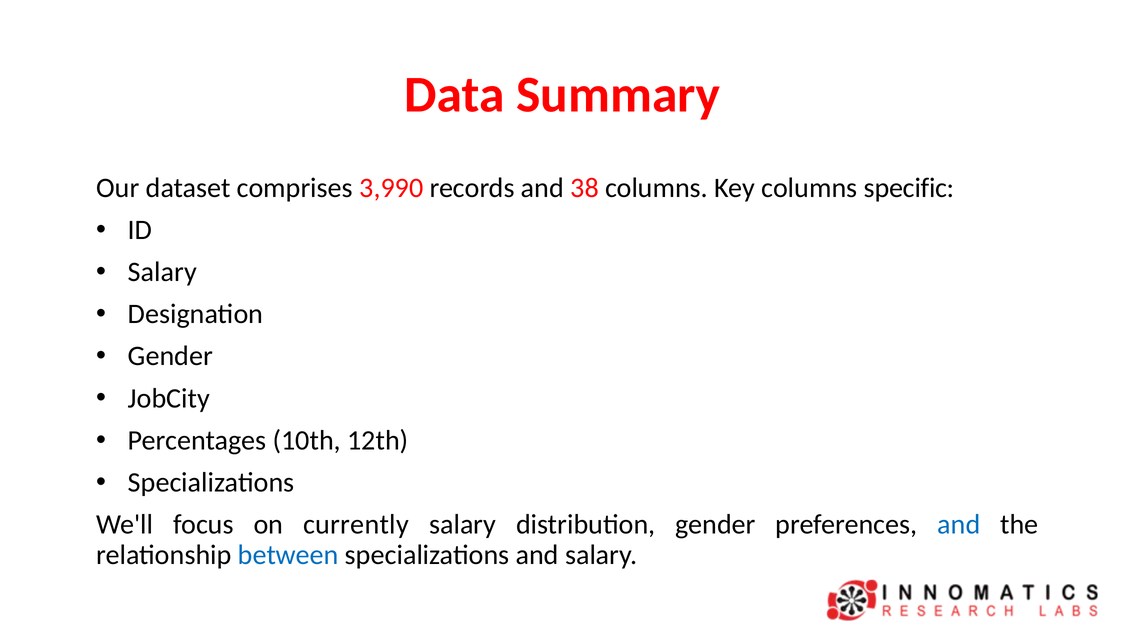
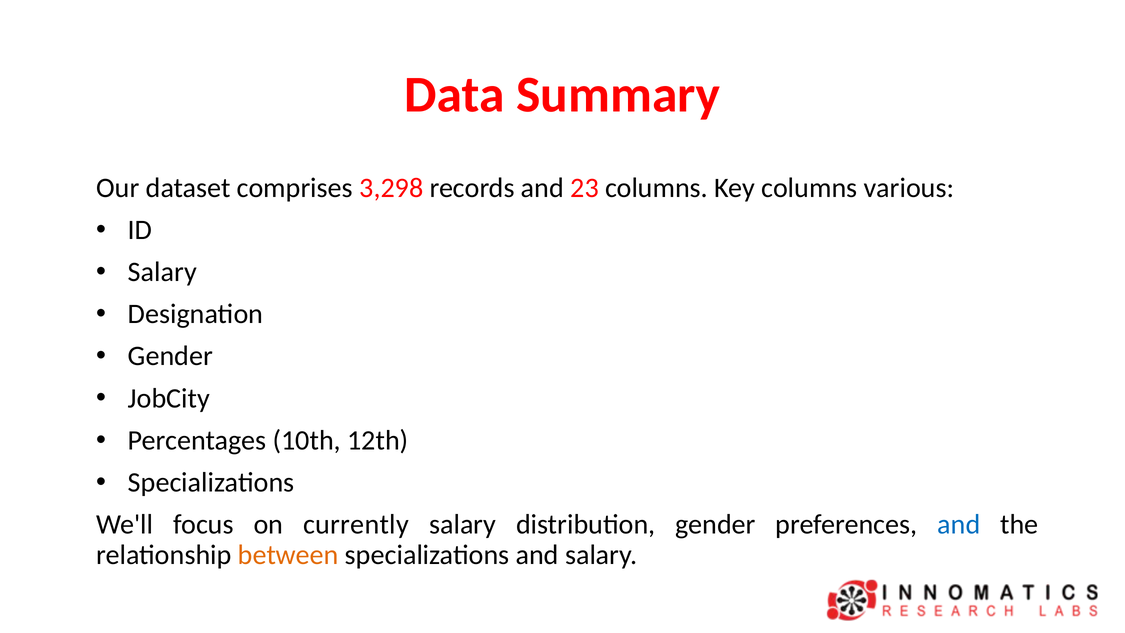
3,990: 3,990 -> 3,298
38: 38 -> 23
specific: specific -> various
between colour: blue -> orange
